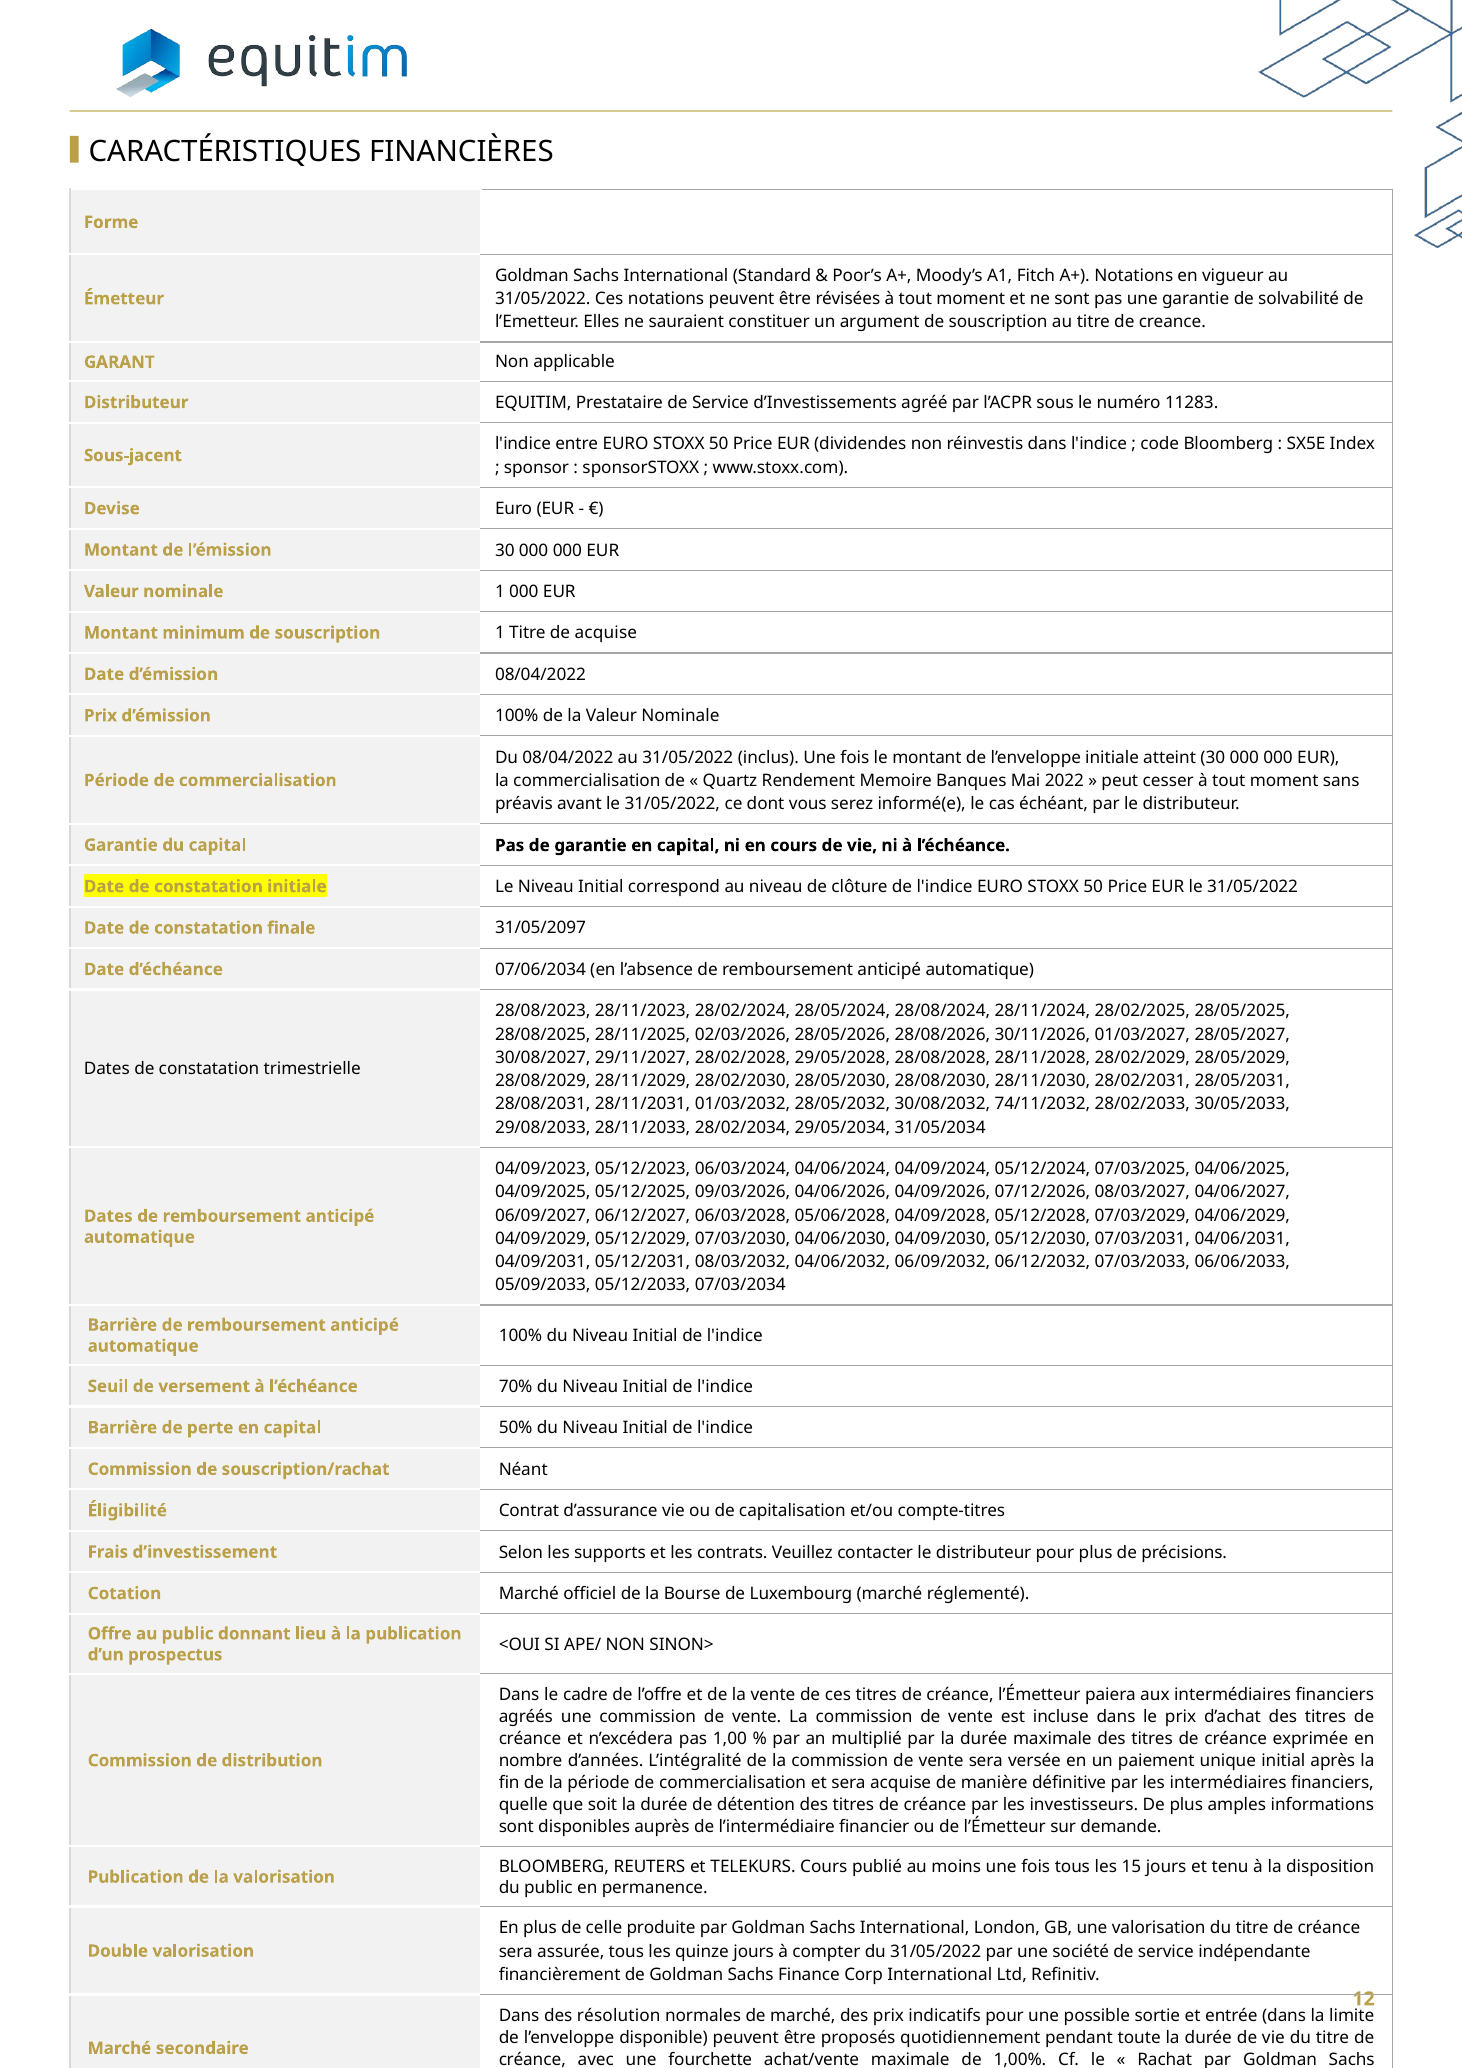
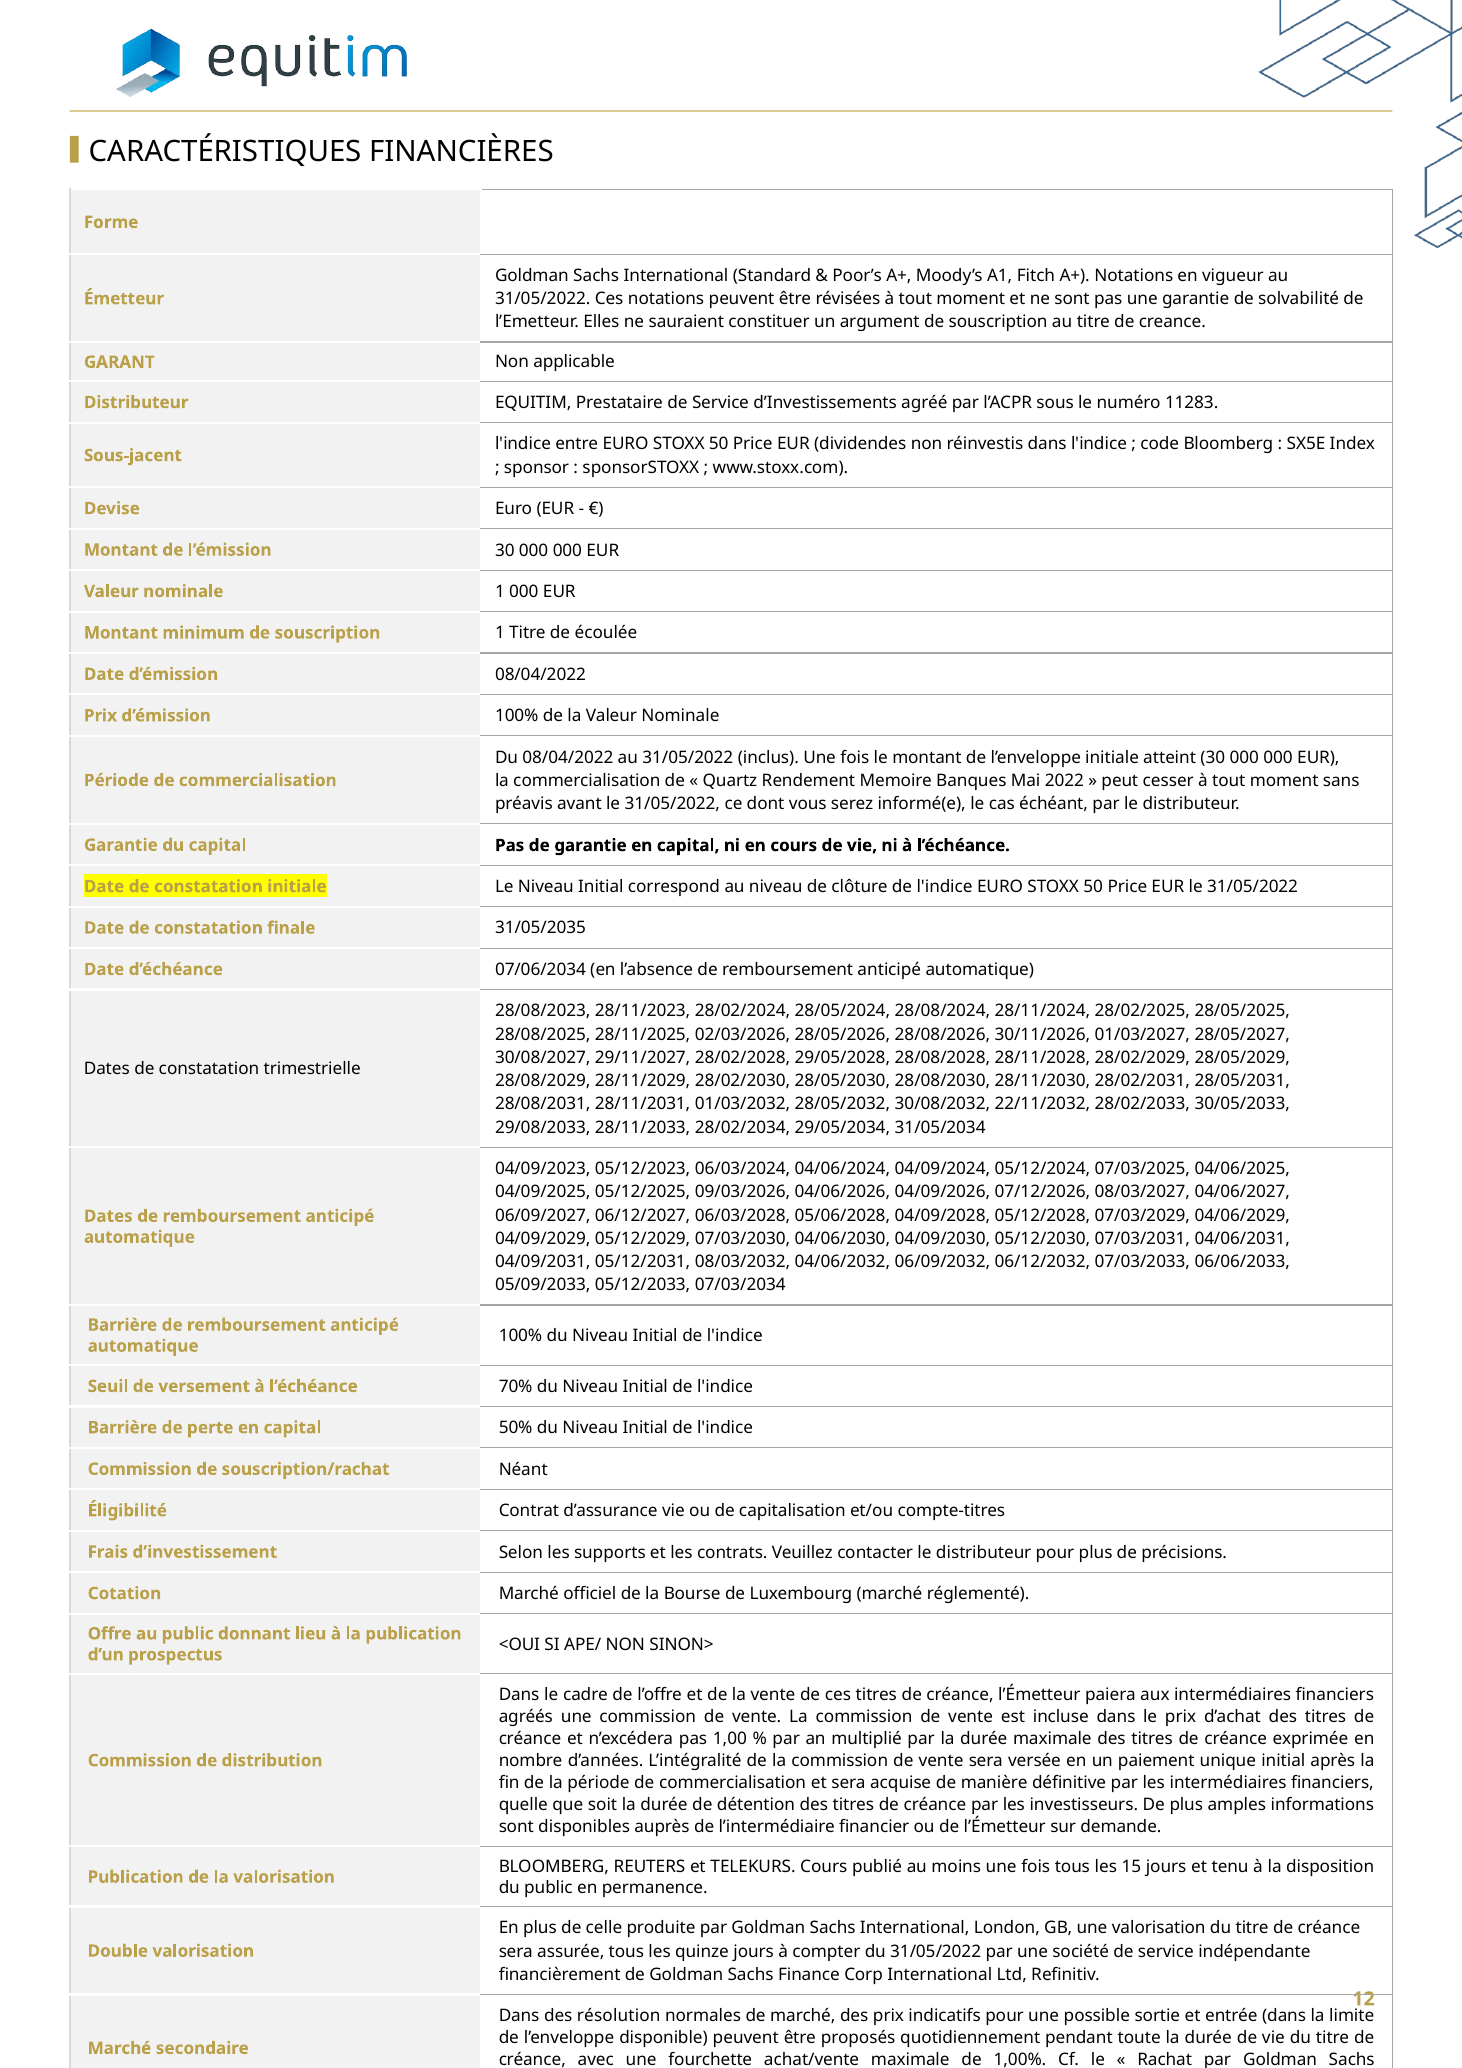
de acquise: acquise -> écoulée
31/05/2097: 31/05/2097 -> 31/05/2035
74/11/2032: 74/11/2032 -> 22/11/2032
